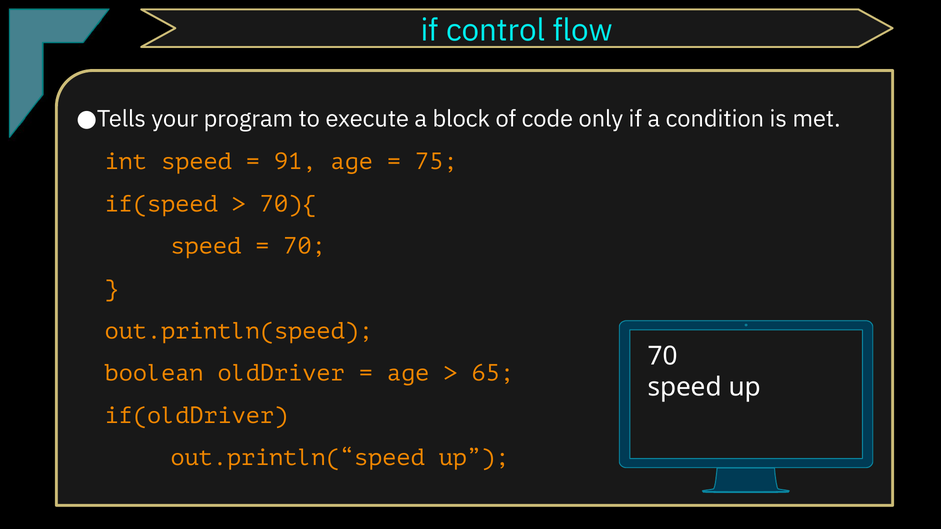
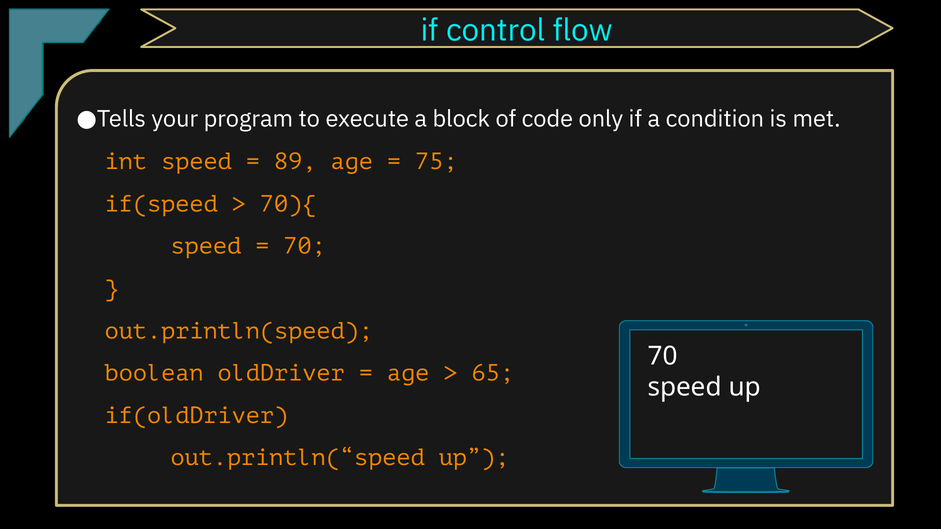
91: 91 -> 89
